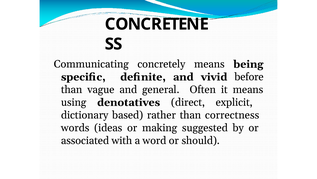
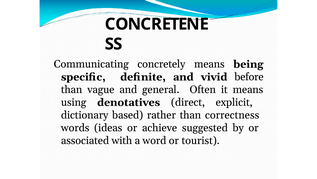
making: making -> achieve
should: should -> tourist
